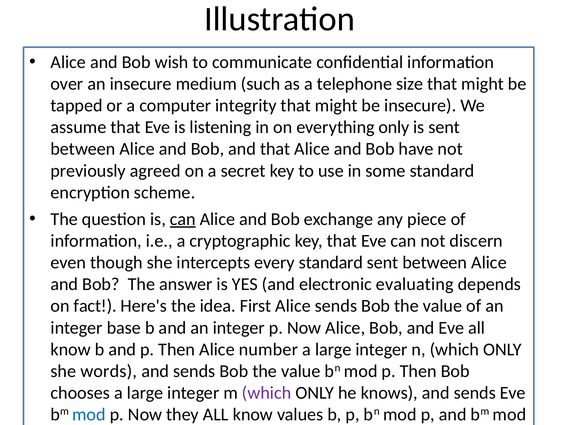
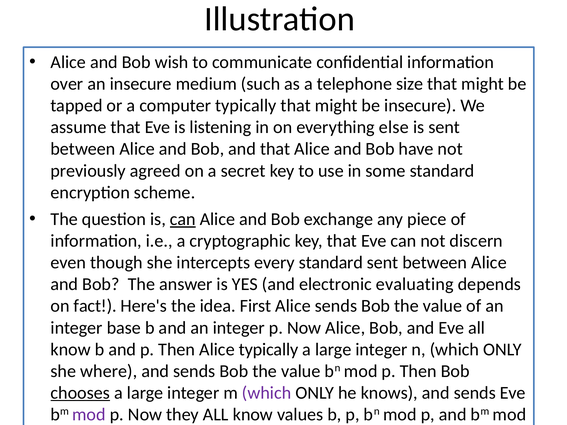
computer integrity: integrity -> typically
everything only: only -> else
Alice number: number -> typically
words: words -> where
chooses underline: none -> present
mod at (89, 415) colour: blue -> purple
